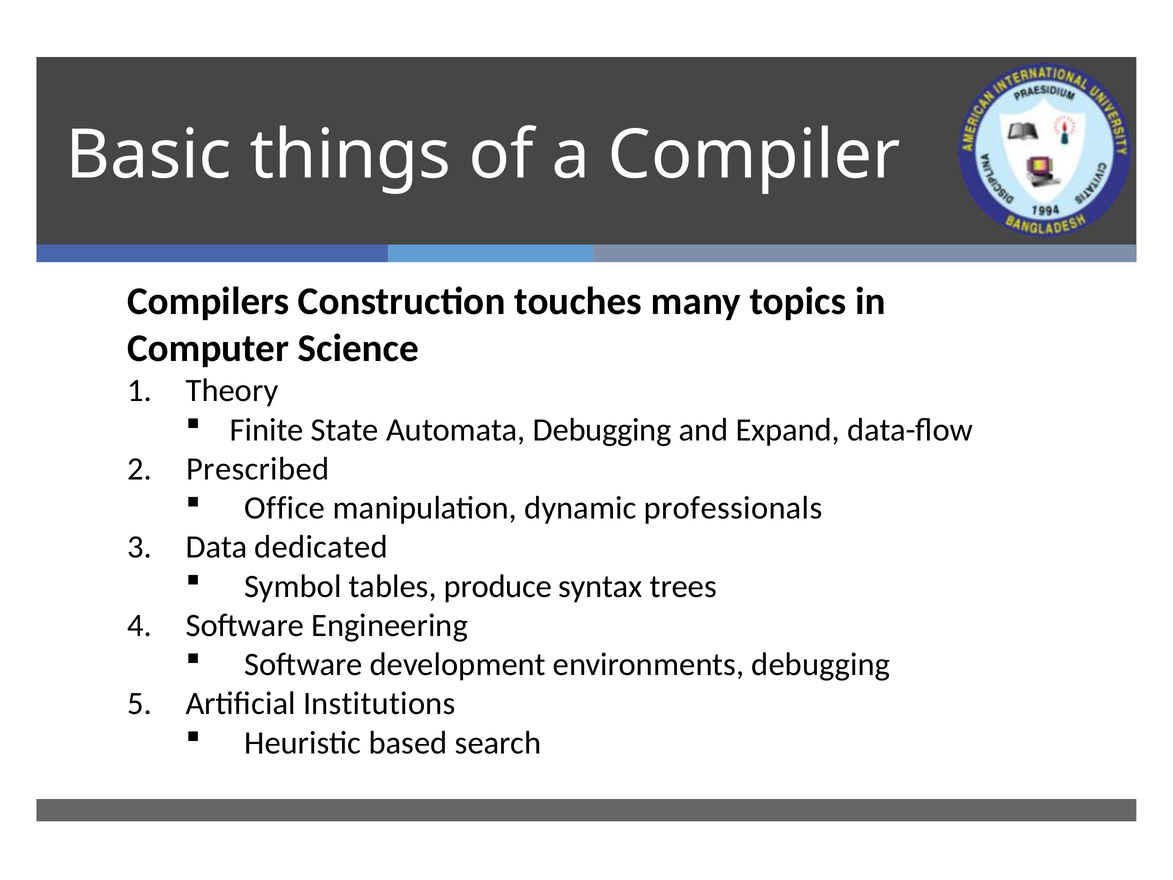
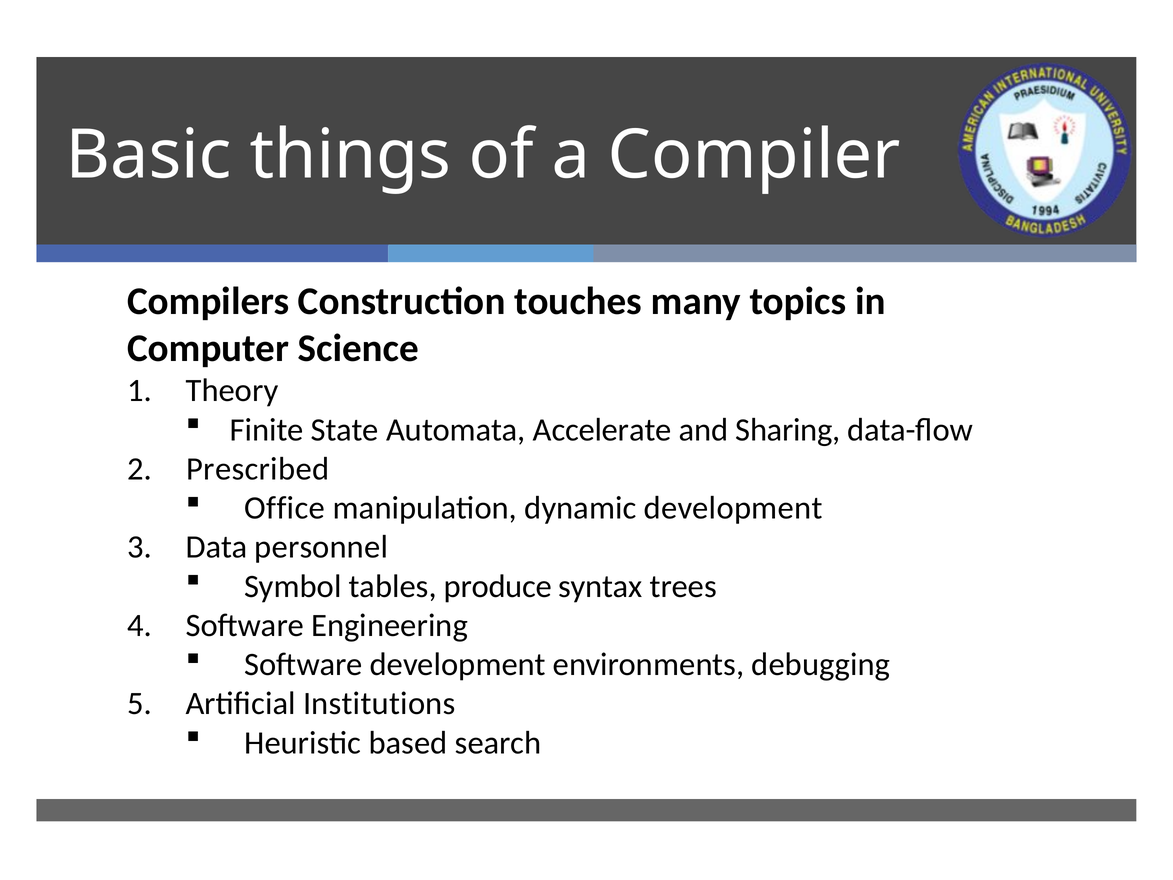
Automata Debugging: Debugging -> Accelerate
Expand: Expand -> Sharing
dynamic professionals: professionals -> development
dedicated: dedicated -> personnel
